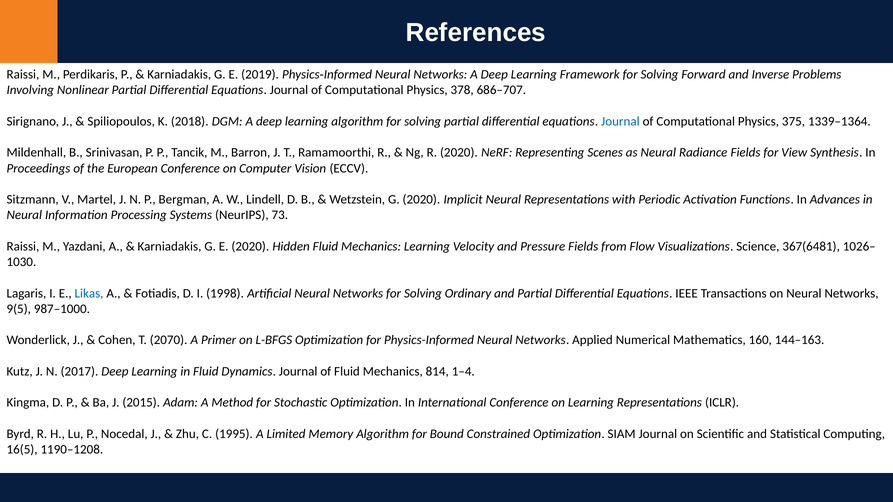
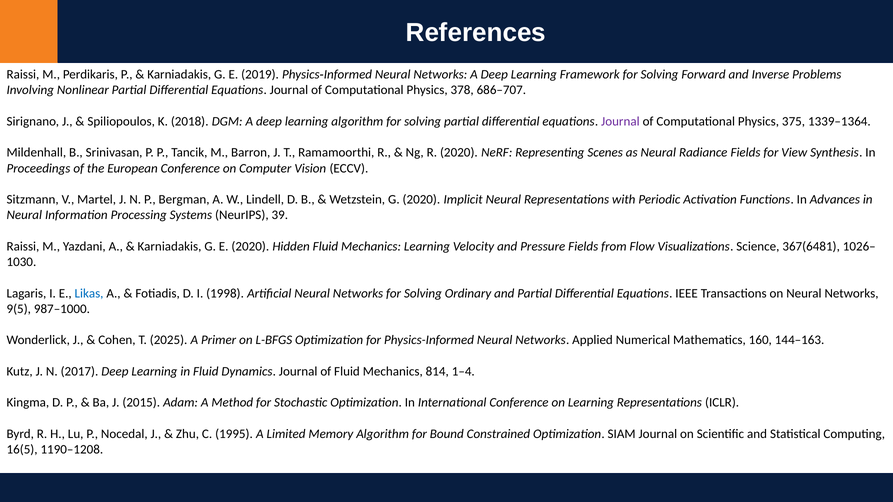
Journal at (620, 121) colour: blue -> purple
73: 73 -> 39
2070: 2070 -> 2025
